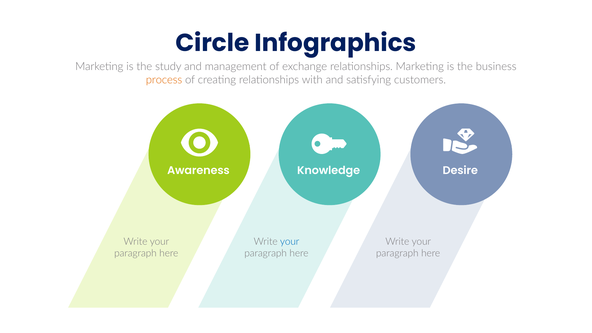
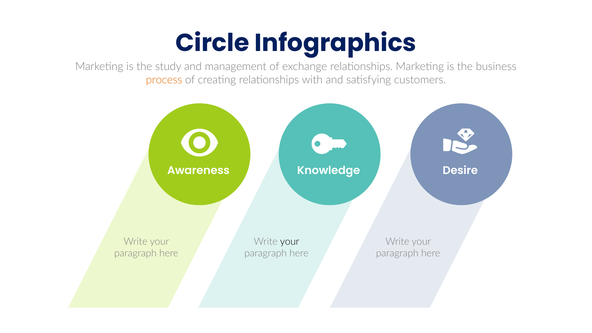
your at (290, 242) colour: blue -> black
